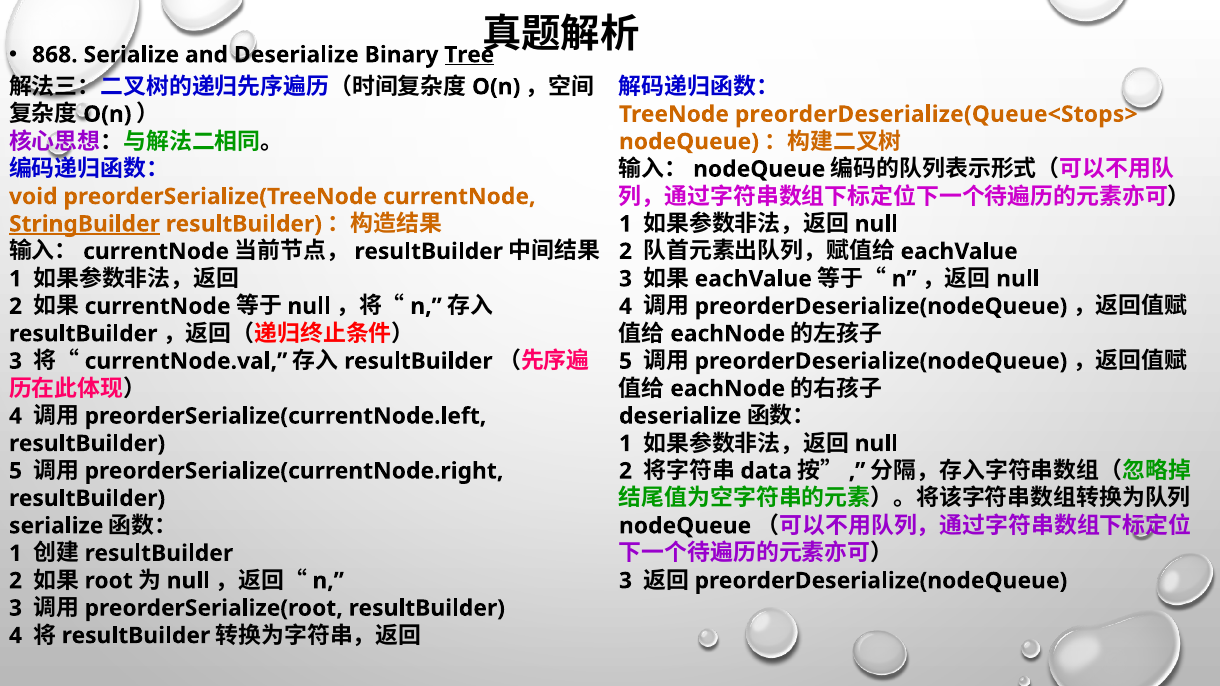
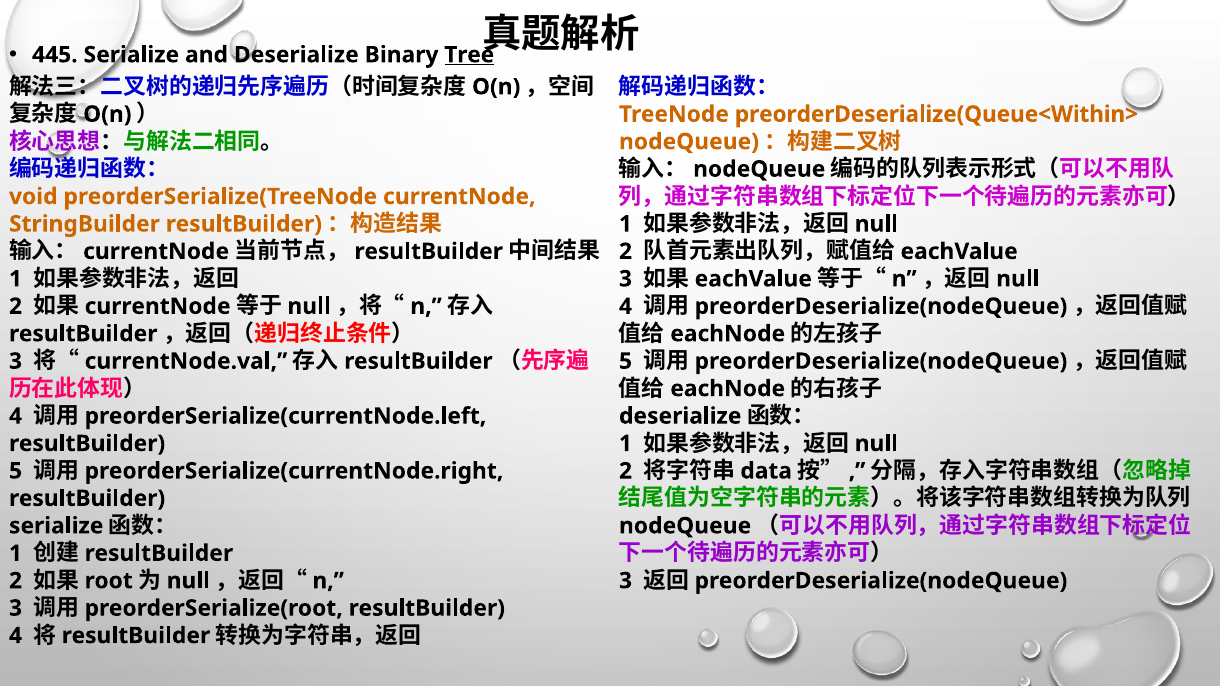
868: 868 -> 445
preorderDeserialize(Queue<Stops>: preorderDeserialize(Queue<Stops> -> preorderDeserialize(Queue<Within>
StringBuilder underline: present -> none
